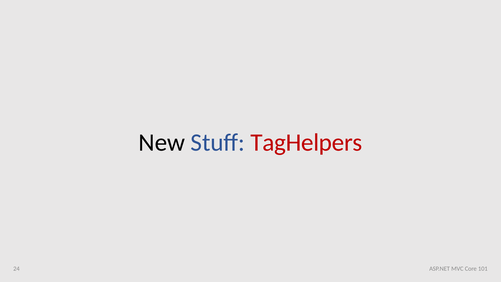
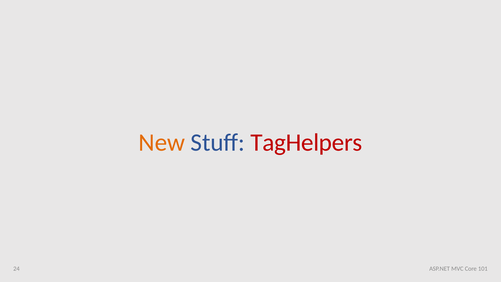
New colour: black -> orange
